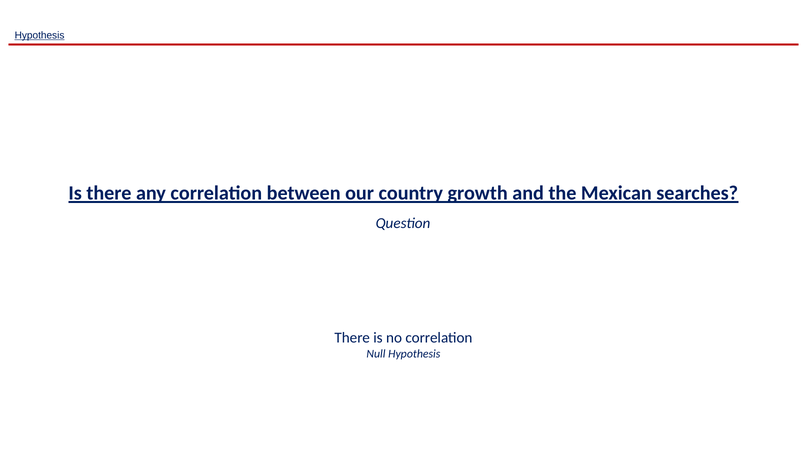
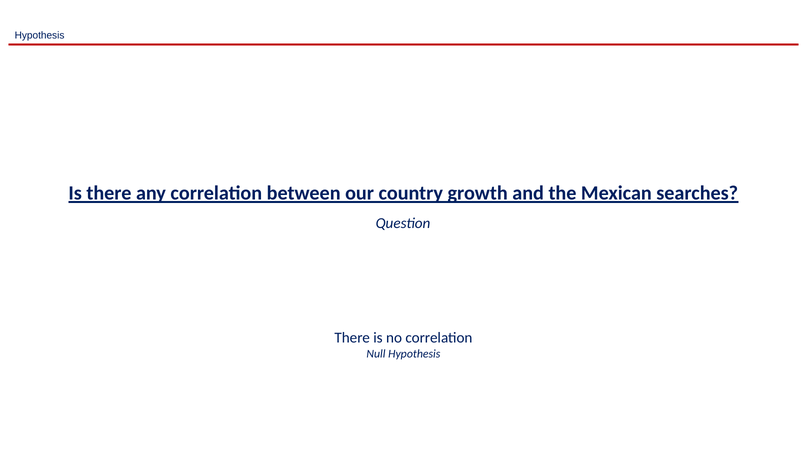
Hypothesis at (40, 35) underline: present -> none
